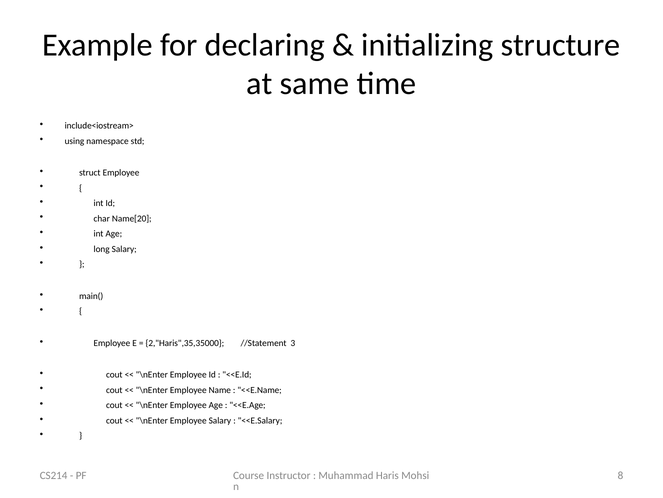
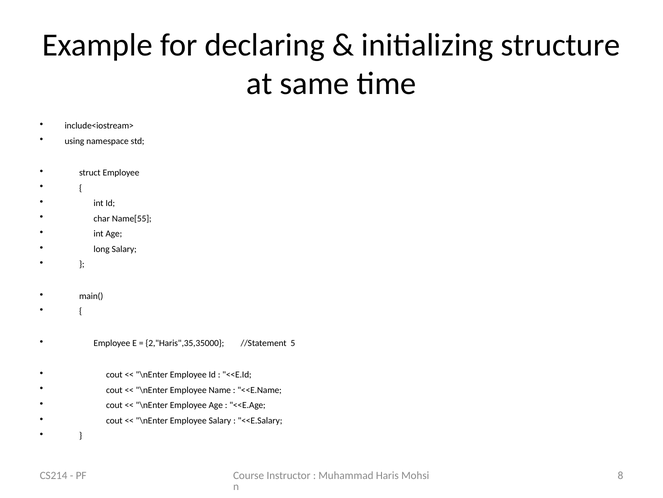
Name[20: Name[20 -> Name[55
3: 3 -> 5
